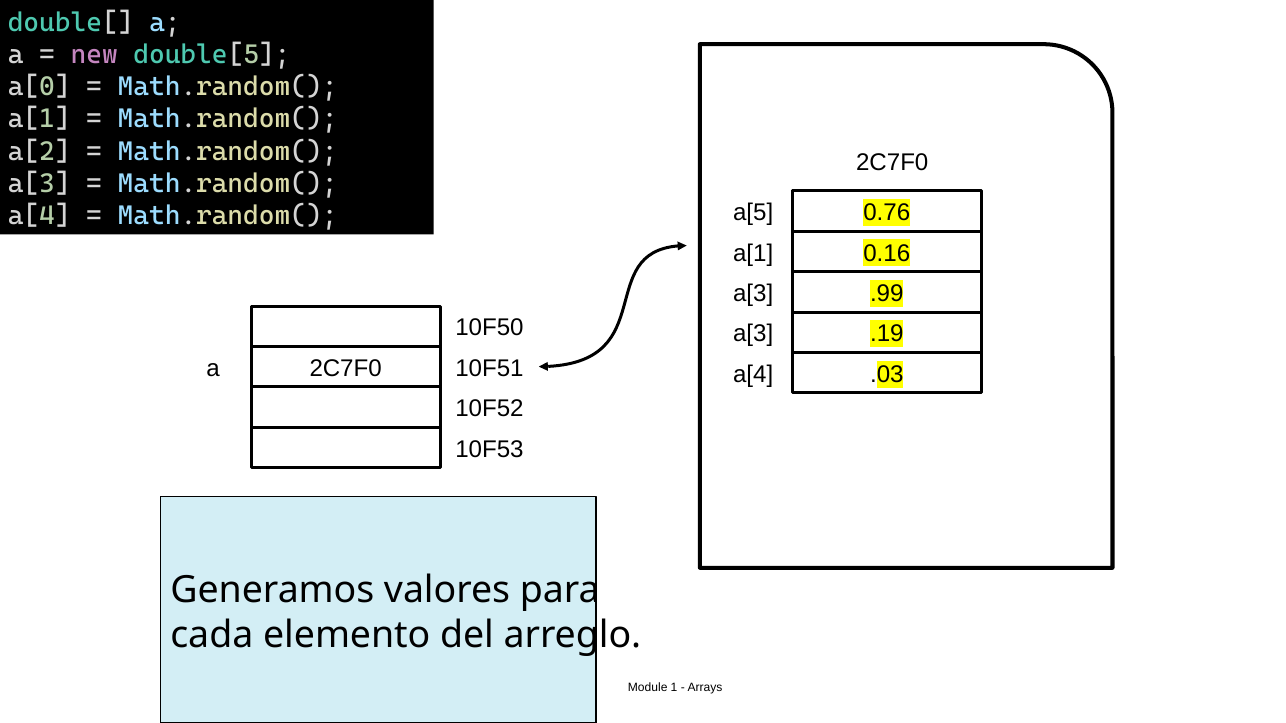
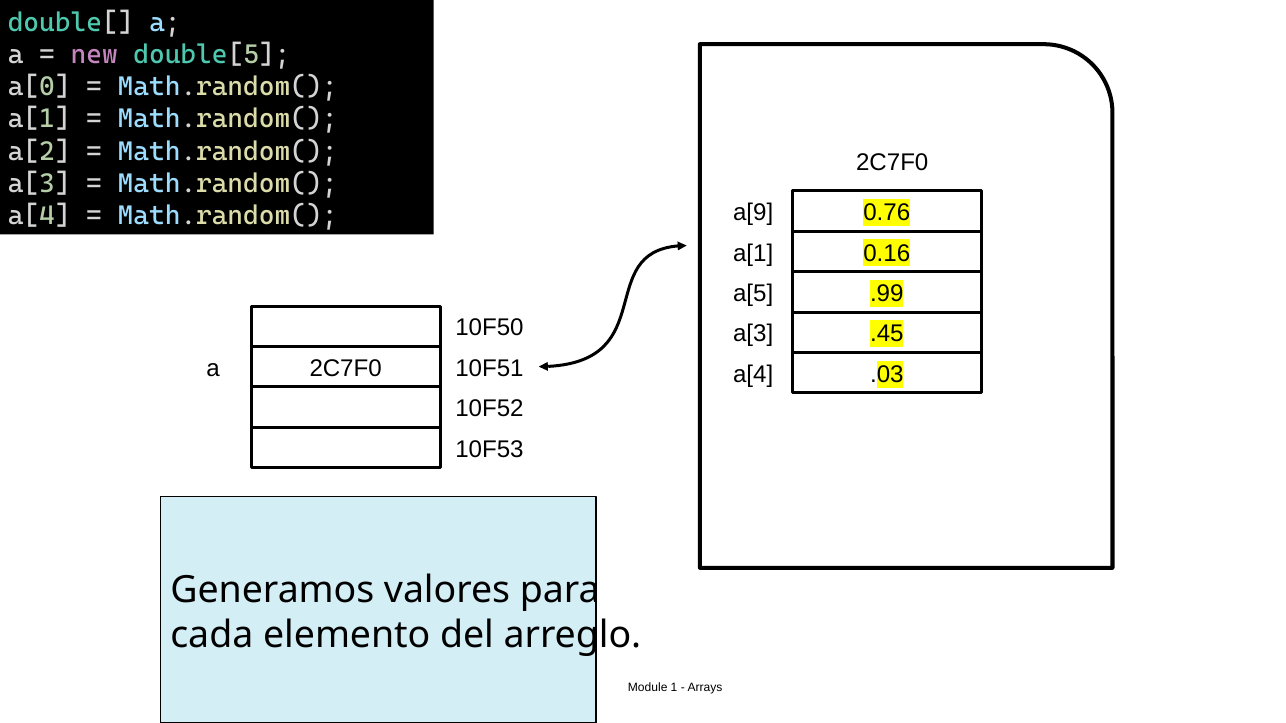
a[5: a[5 -> a[9
a[3 at (753, 294): a[3 -> a[5
.19: .19 -> .45
